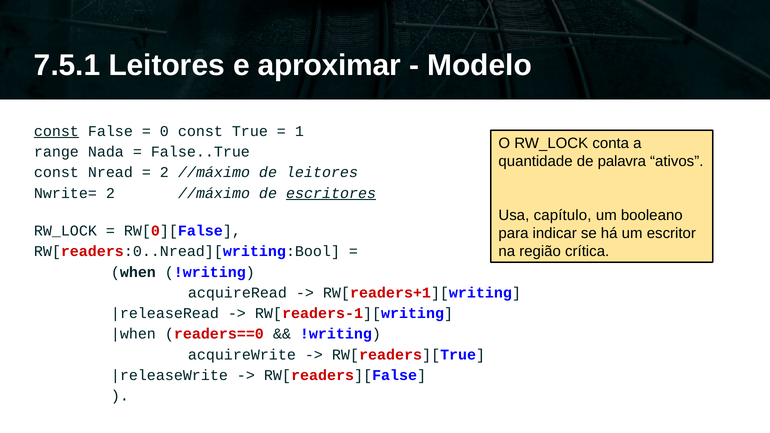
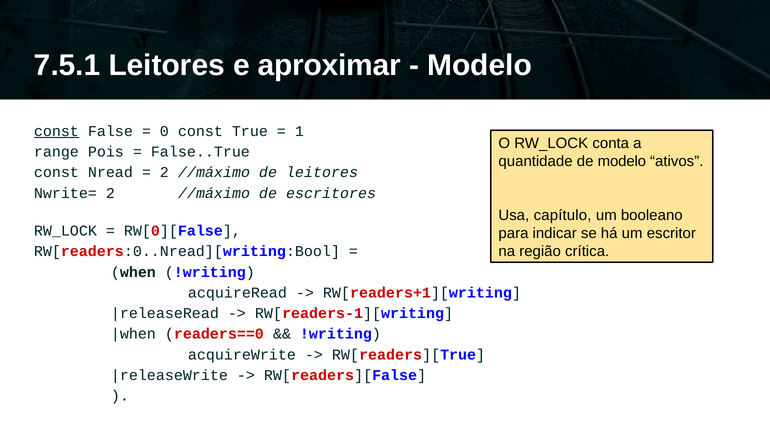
Nada: Nada -> Pois
de palavra: palavra -> modelo
escritores underline: present -> none
